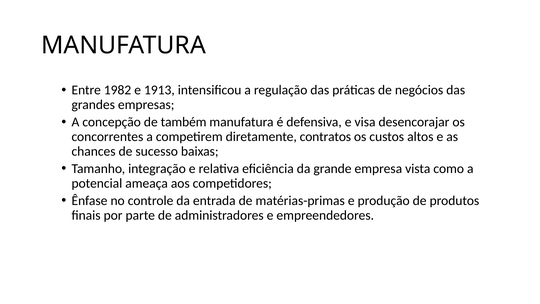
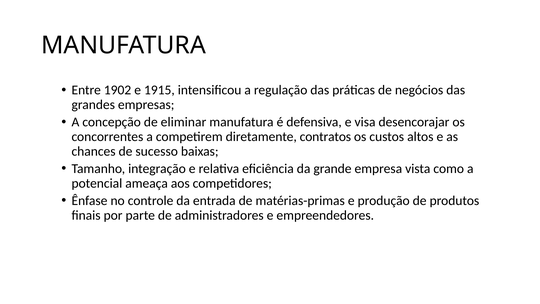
1982: 1982 -> 1902
1913: 1913 -> 1915
também: também -> eliminar
